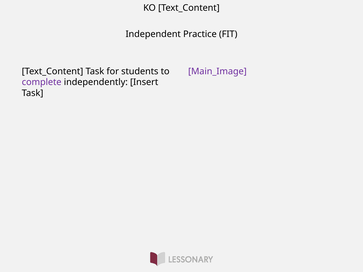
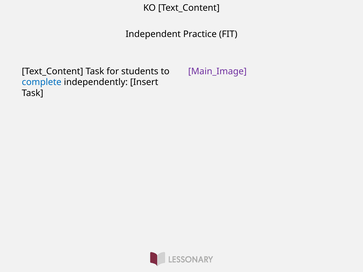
complete colour: purple -> blue
